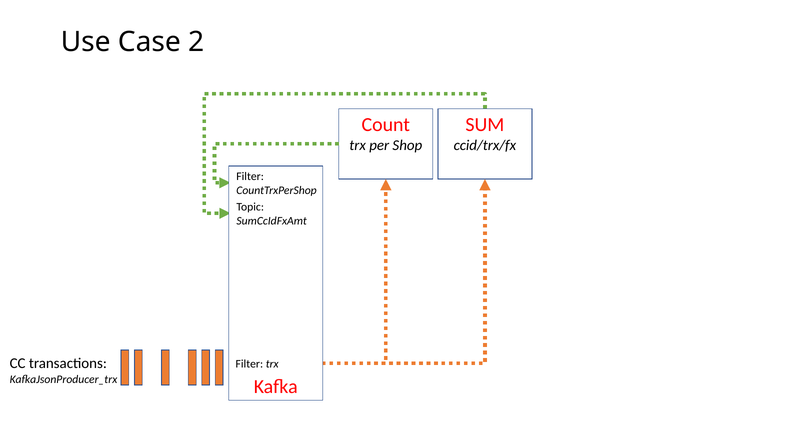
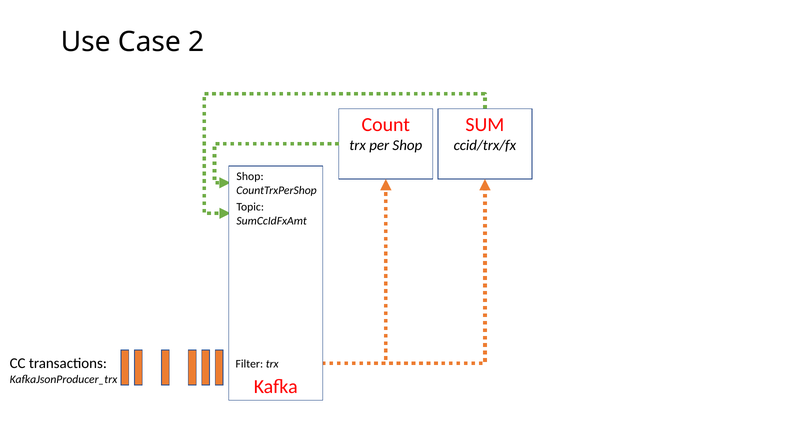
Filter at (250, 177): Filter -> Shop
